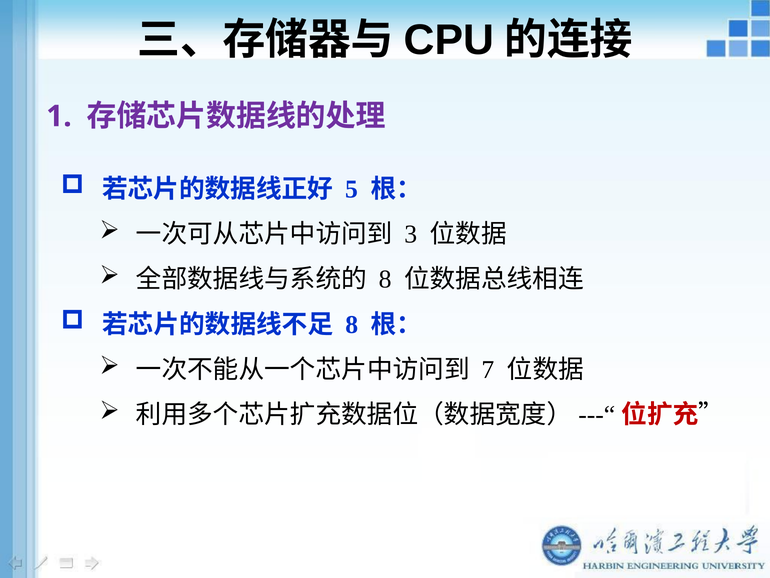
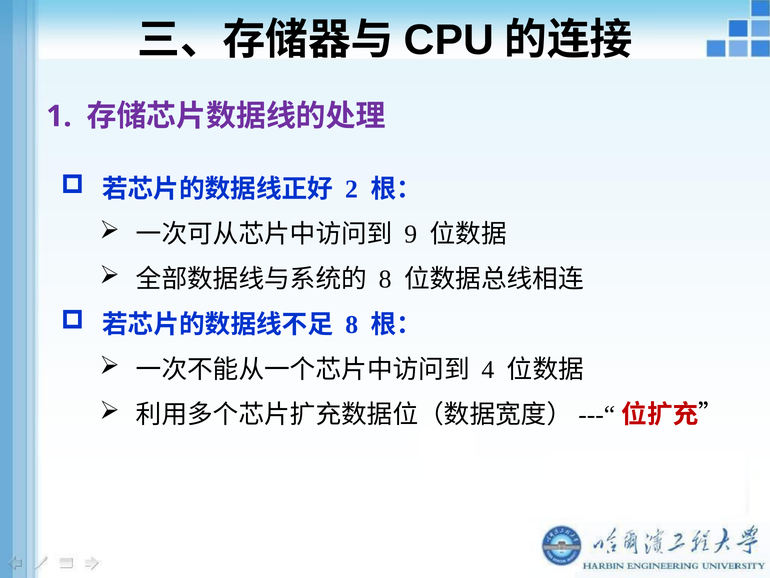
5: 5 -> 2
3: 3 -> 9
7: 7 -> 4
